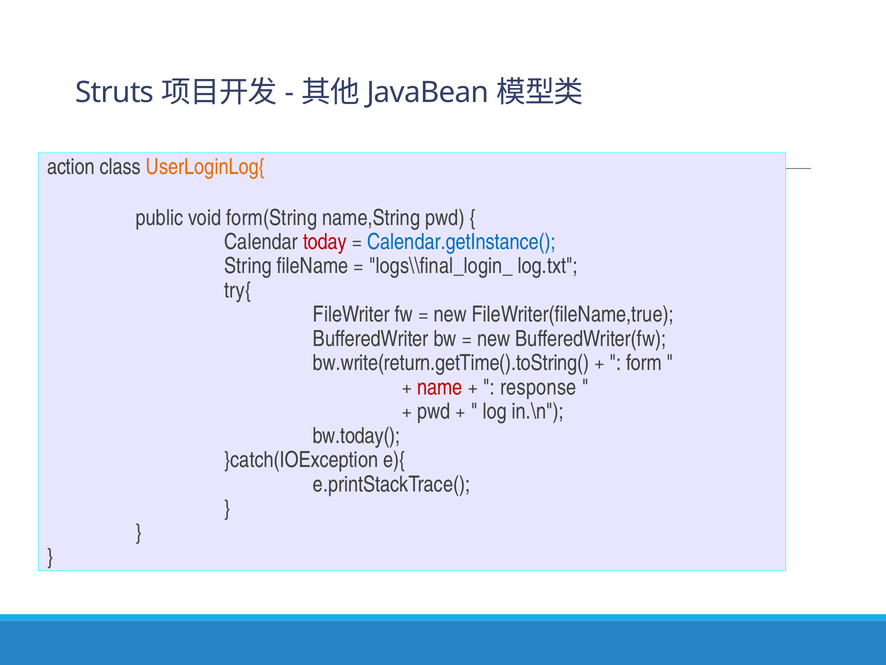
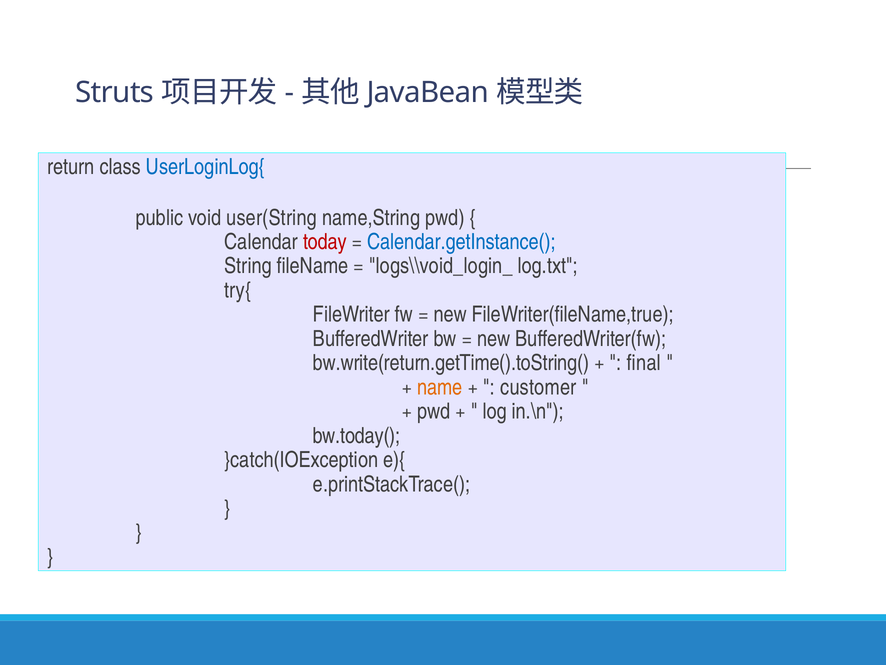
action: action -> return
UserLoginLog{ colour: orange -> blue
form(String: form(String -> user(String
logs\\final_login_: logs\\final_login_ -> logs\\void_login_
form: form -> final
name colour: red -> orange
response: response -> customer
